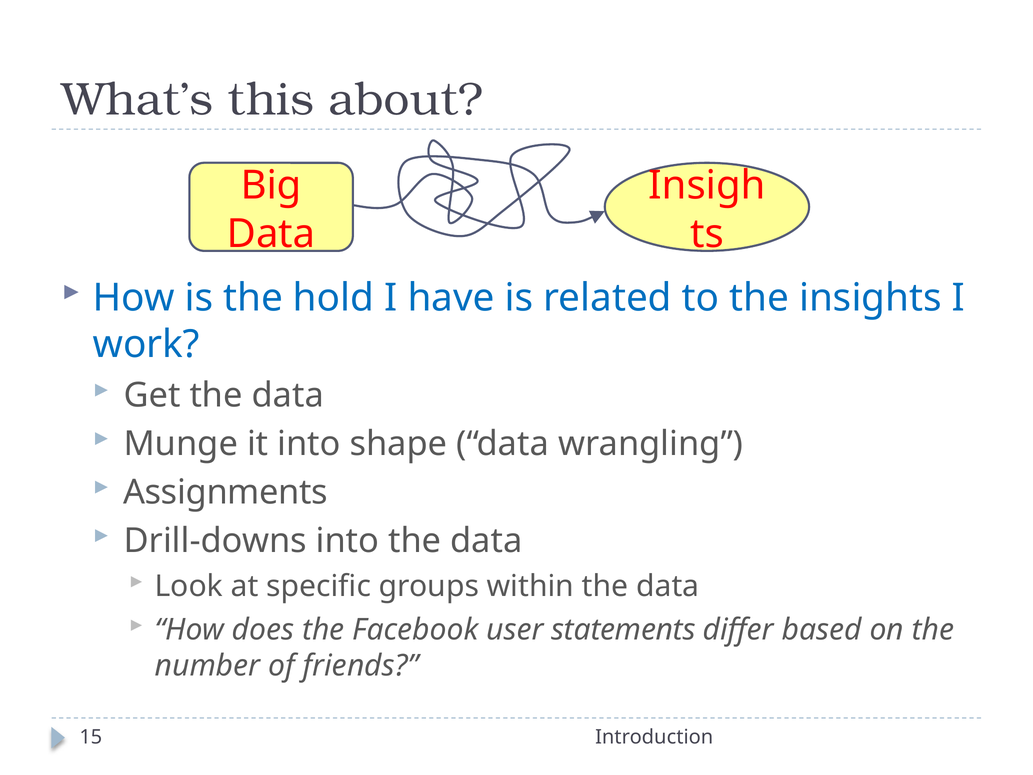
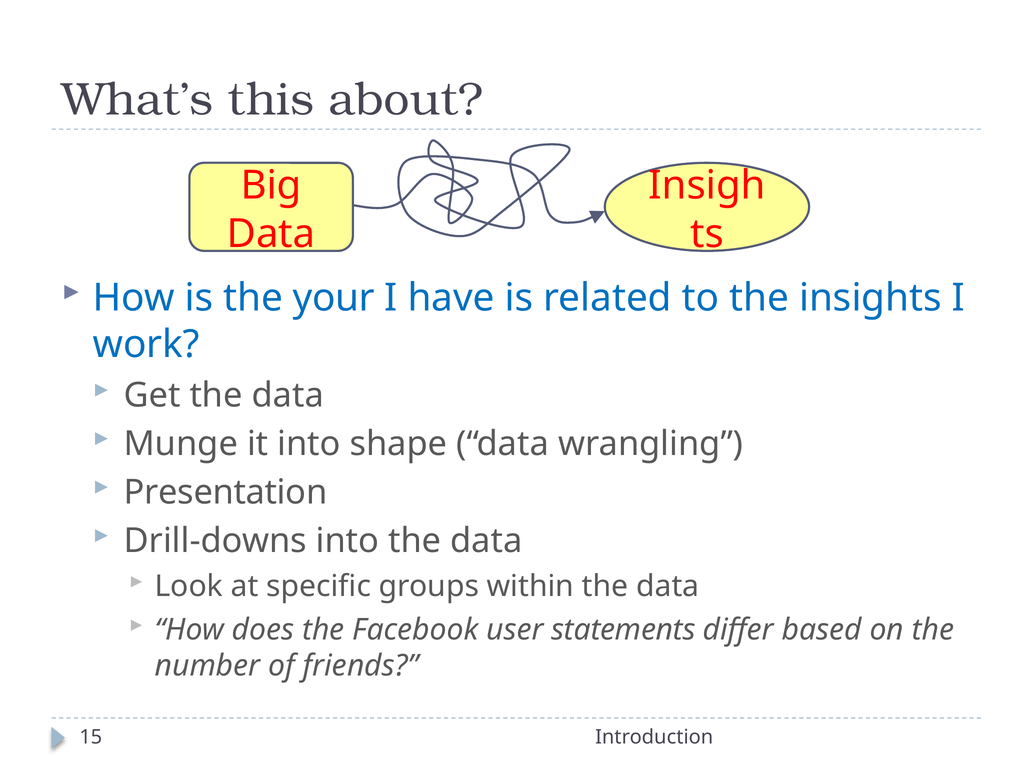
hold: hold -> your
Assignments: Assignments -> Presentation
